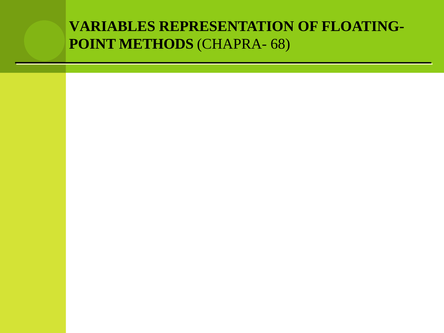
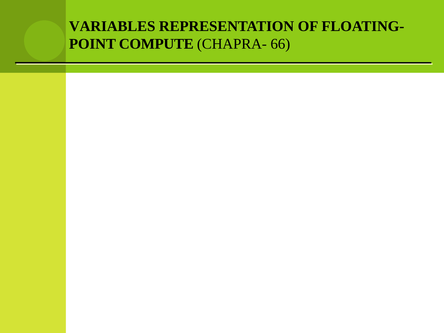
METHODS: METHODS -> COMPUTE
68: 68 -> 66
